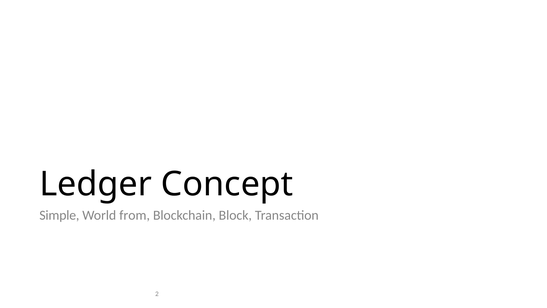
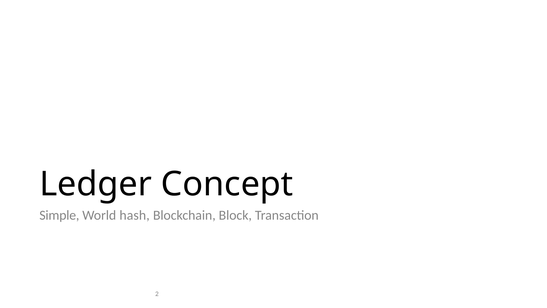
from: from -> hash
